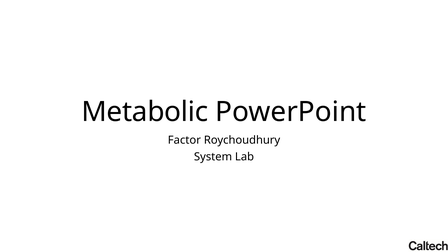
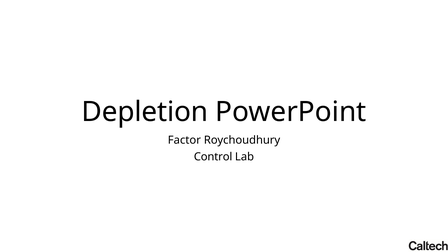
Metabolic: Metabolic -> Depletion
System: System -> Control
